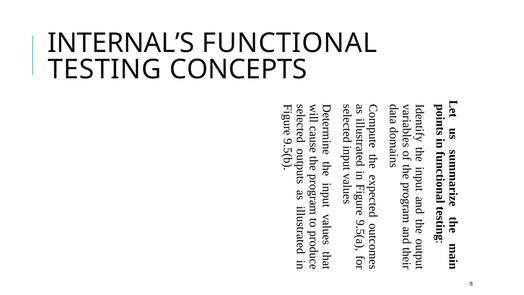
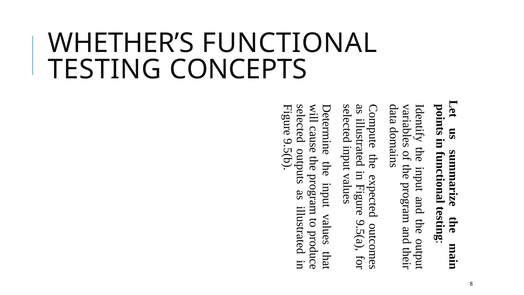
INTERNAL’S: INTERNAL’S -> WHETHER’S
